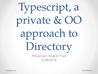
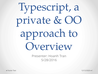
Directory: Directory -> Overview
